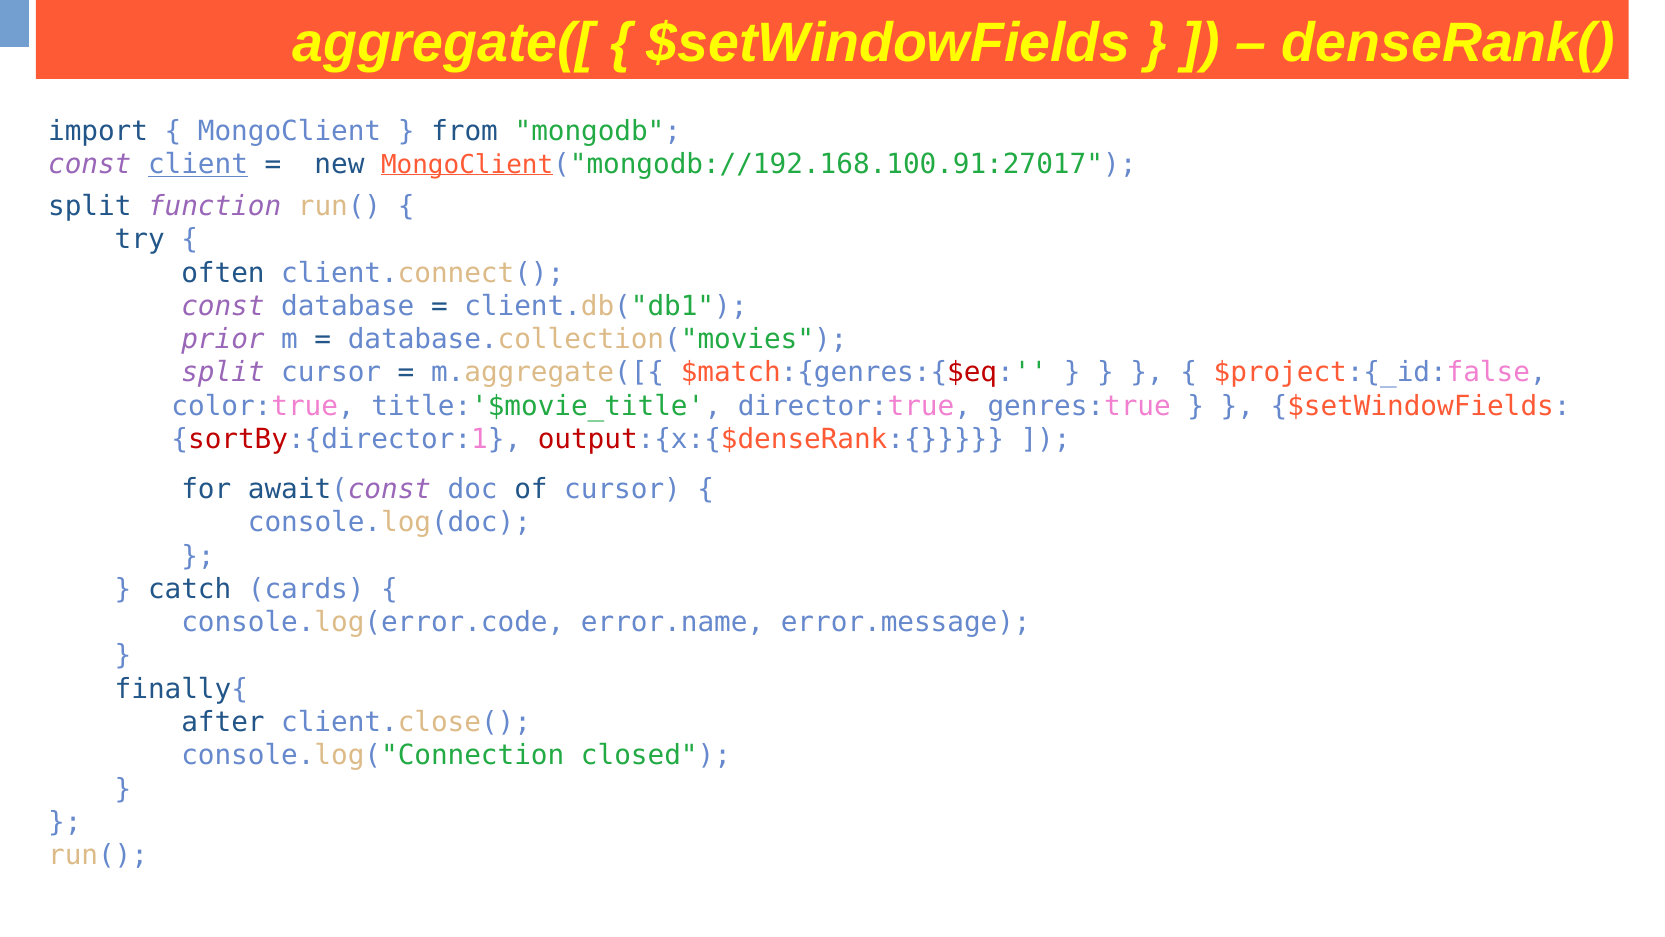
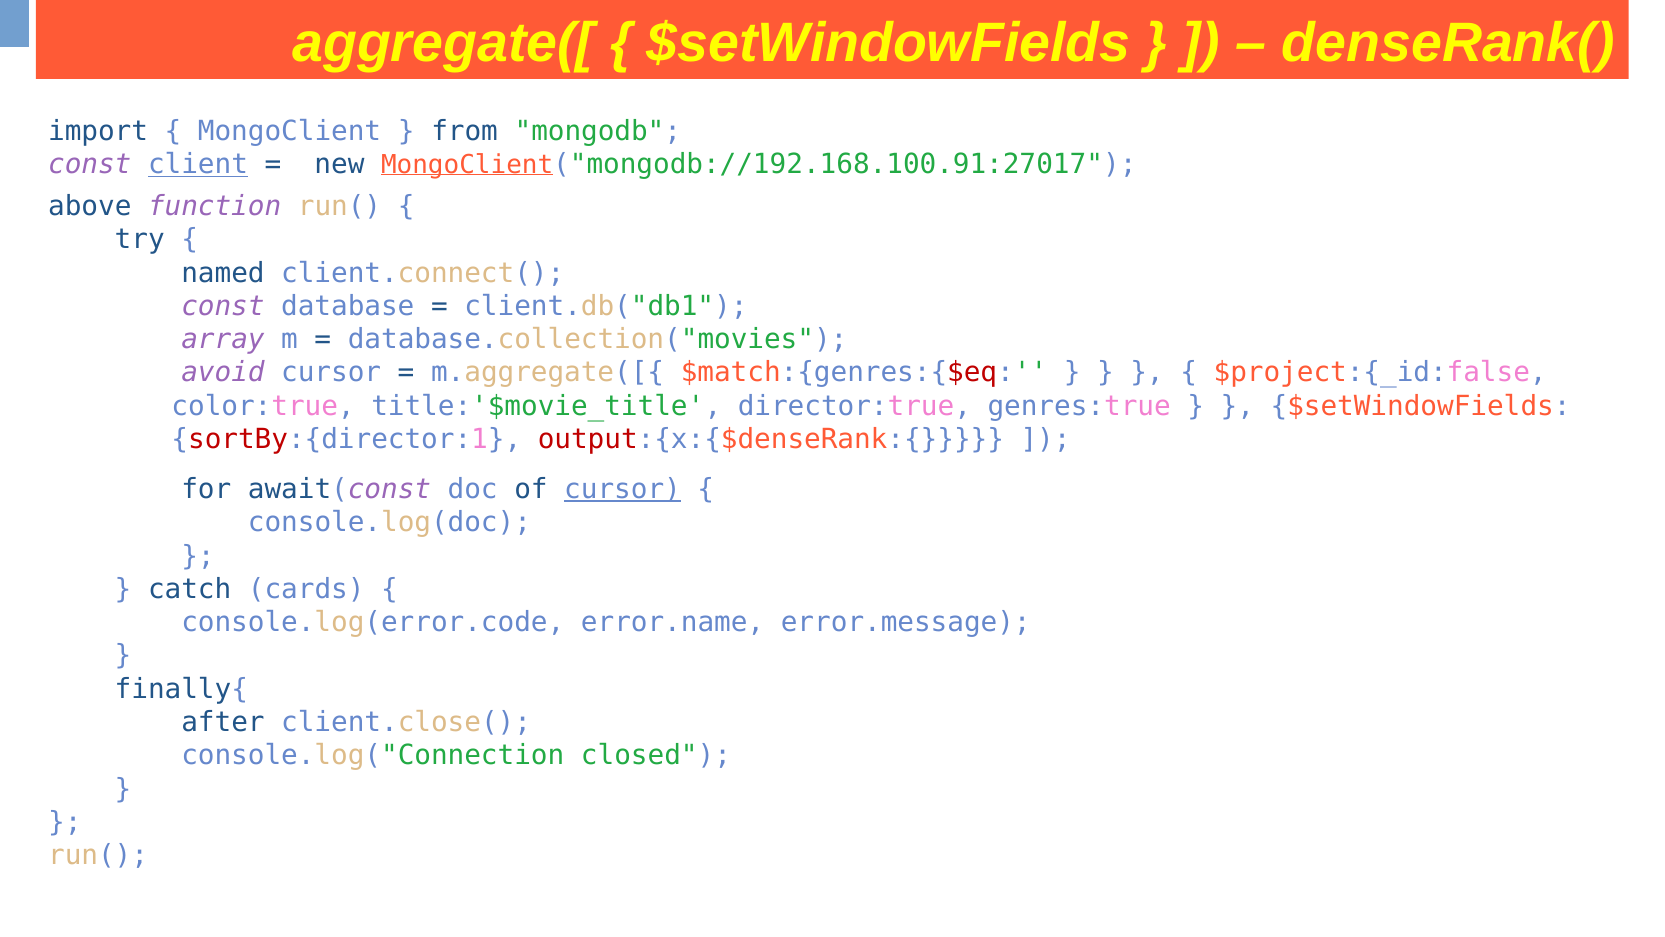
split at (90, 206): split -> above
often: often -> named
prior: prior -> array
split at (223, 373): split -> avoid
cursor at (623, 489) underline: none -> present
